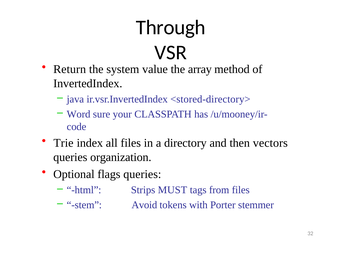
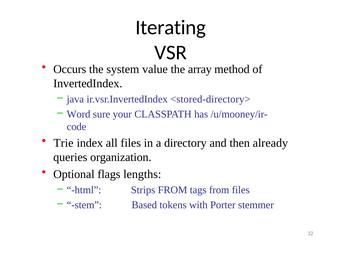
Through: Through -> Iterating
Return: Return -> Occurs
vectors: vectors -> already
flags queries: queries -> lengths
Strips MUST: MUST -> FROM
Avoid: Avoid -> Based
